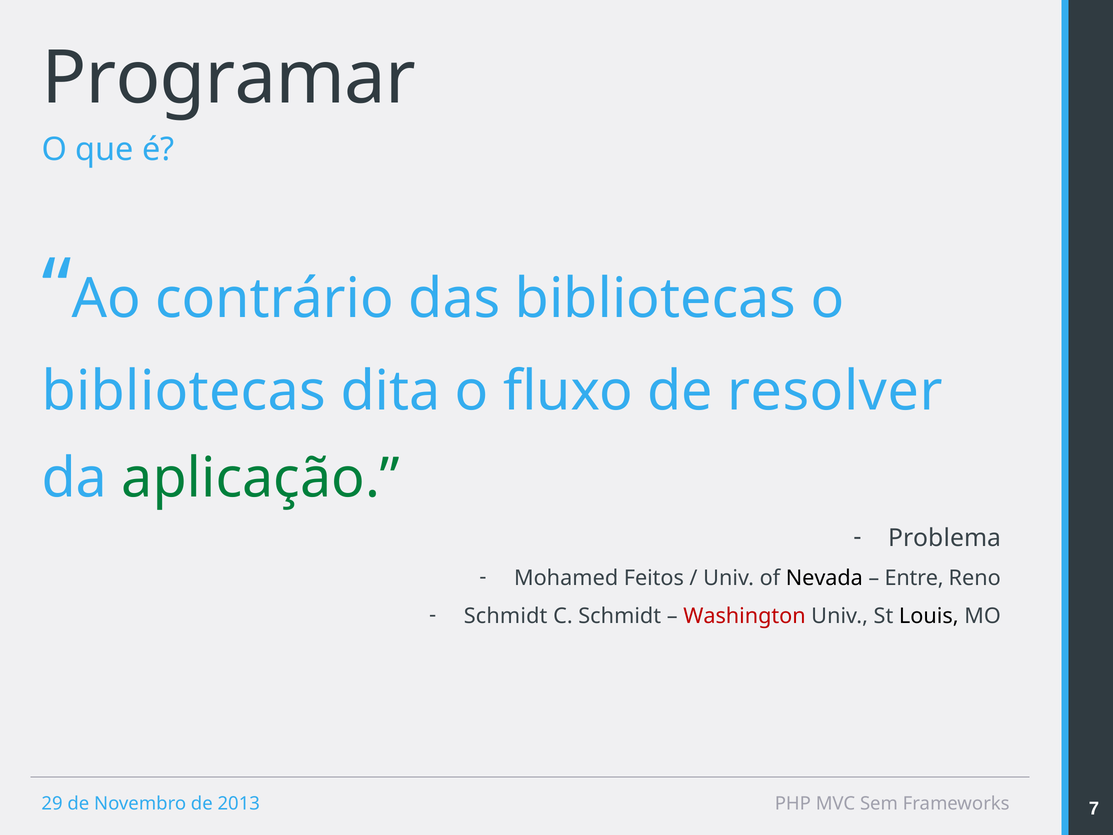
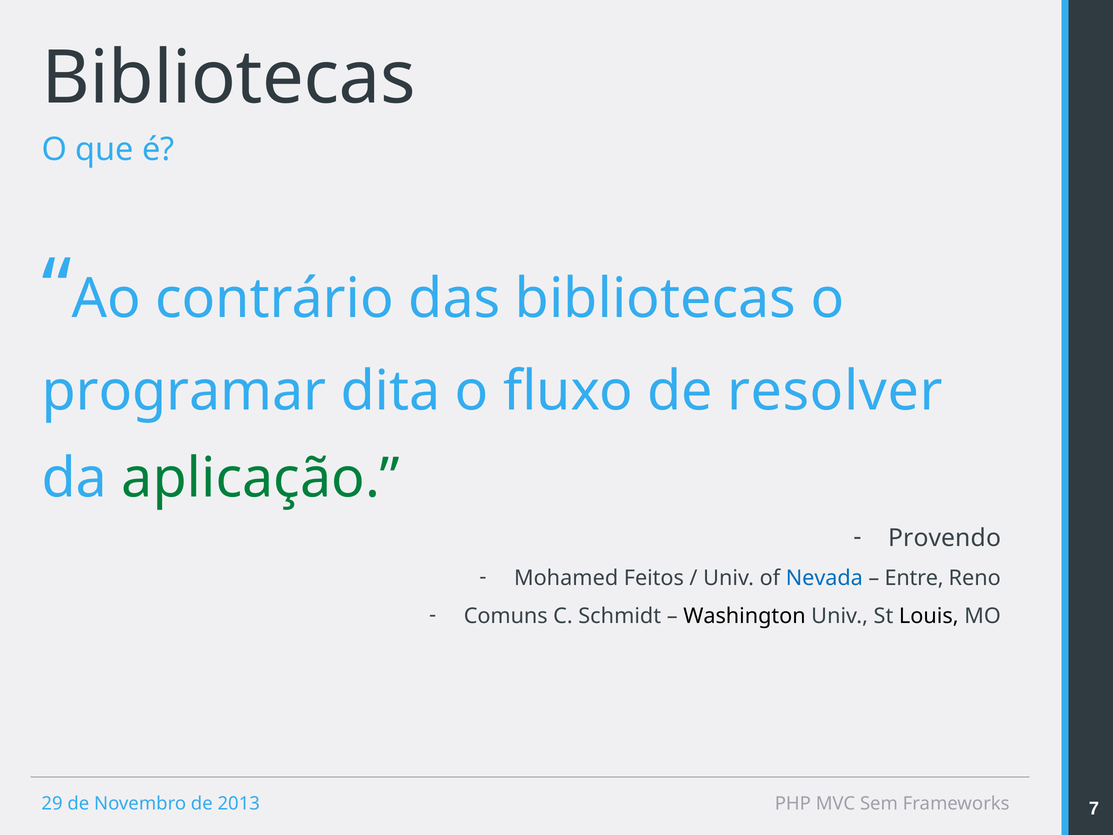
Programar at (229, 78): Programar -> Bibliotecas
bibliotecas at (184, 391): bibliotecas -> programar
Problema: Problema -> Provendo
Nevada colour: black -> blue
Schmidt at (506, 616): Schmidt -> Comuns
Washington colour: red -> black
